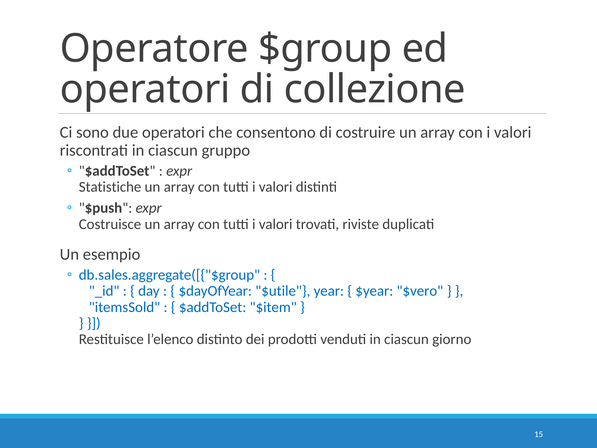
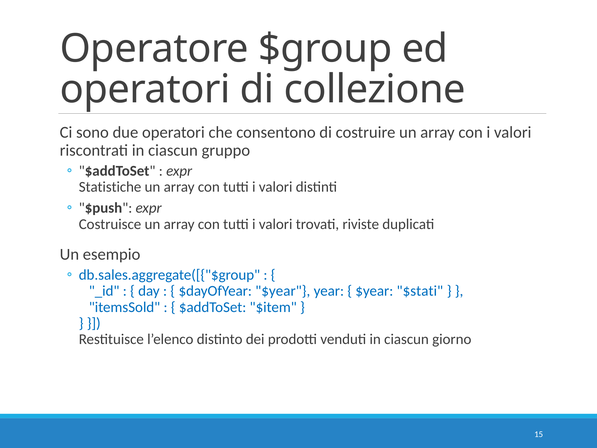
$dayOfYear $utile: $utile -> $year
$vero: $vero -> $stati
